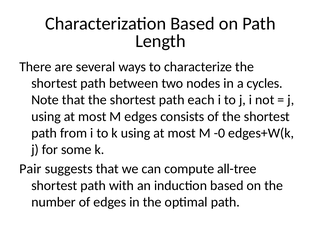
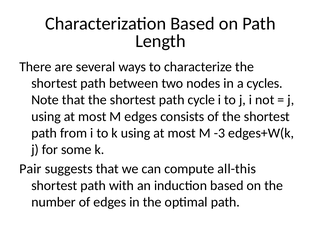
each: each -> cycle
-0: -0 -> -3
all-tree: all-tree -> all-this
